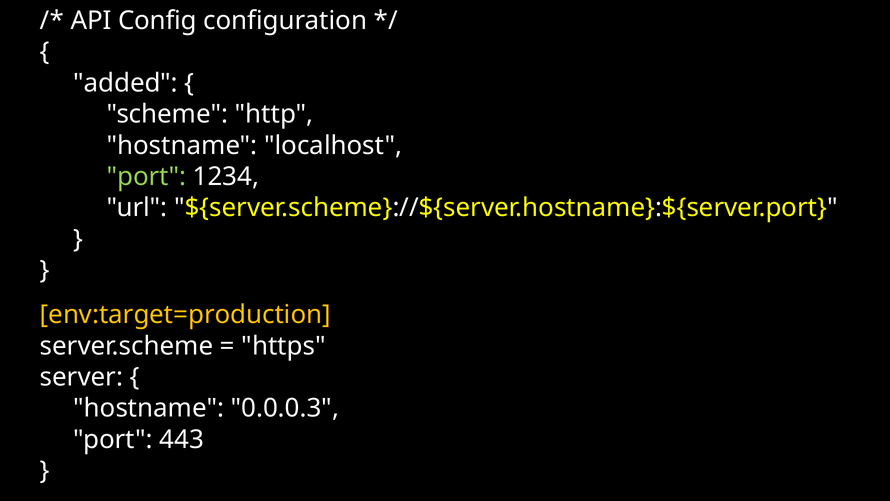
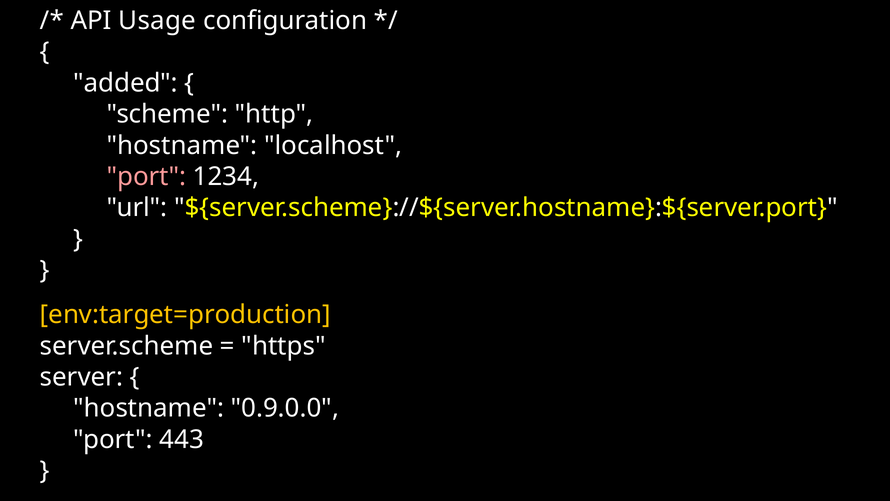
Config: Config -> Usage
port at (146, 176) colour: light green -> pink
0.0.0.3: 0.0.0.3 -> 0.9.0.0
